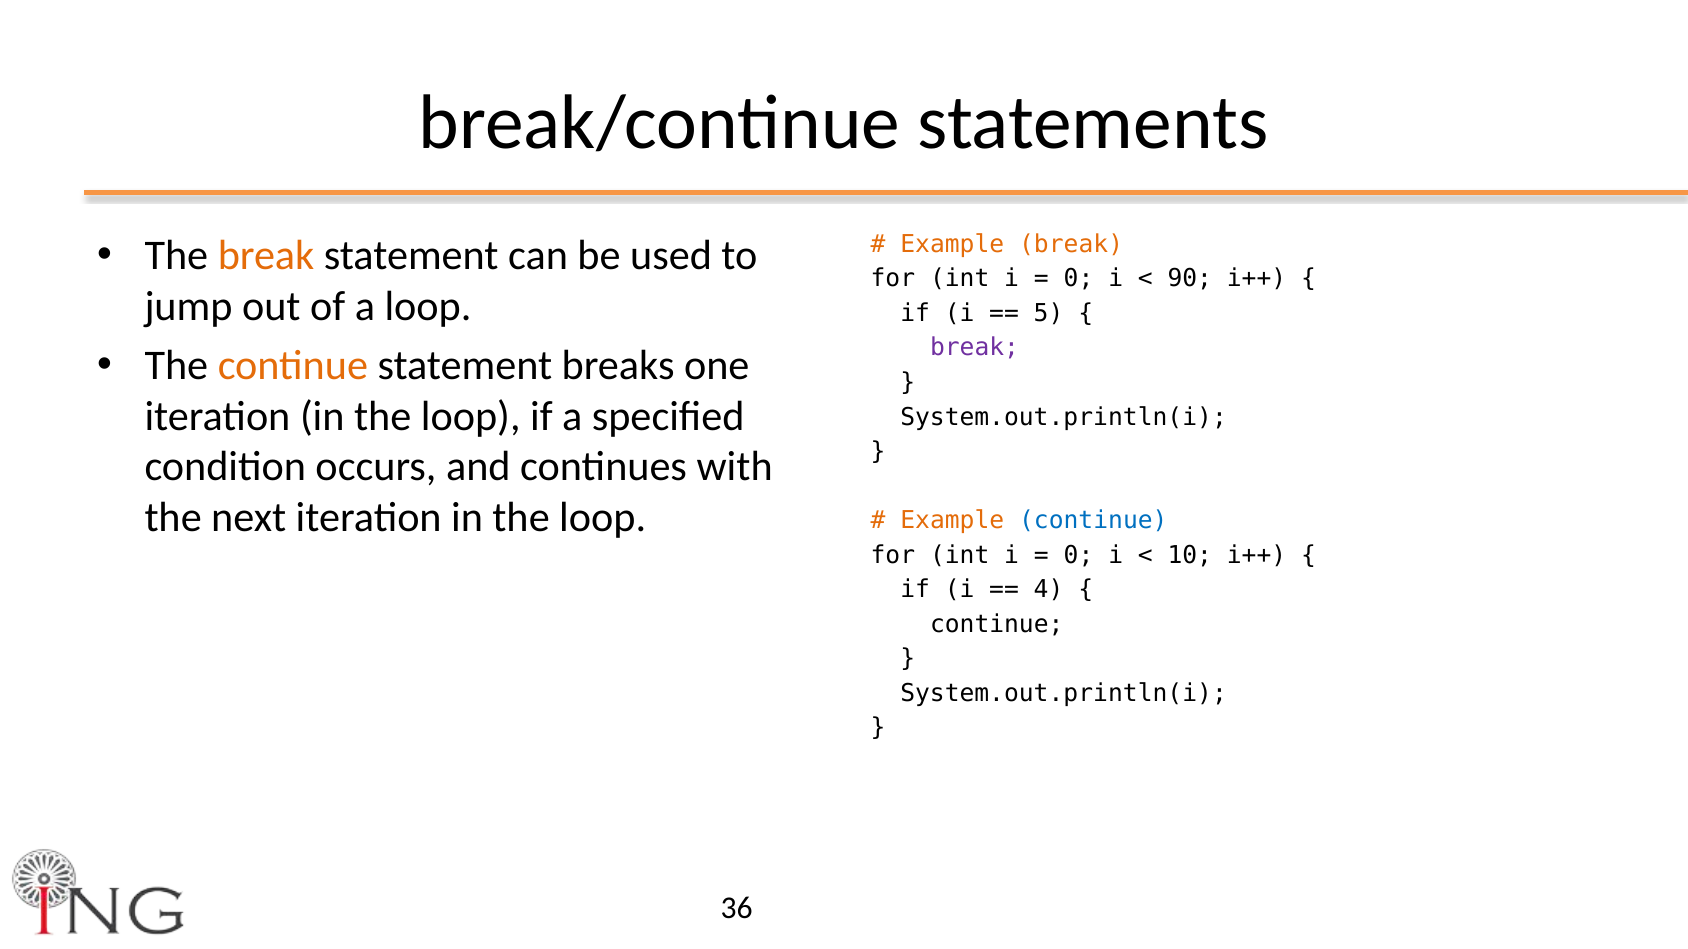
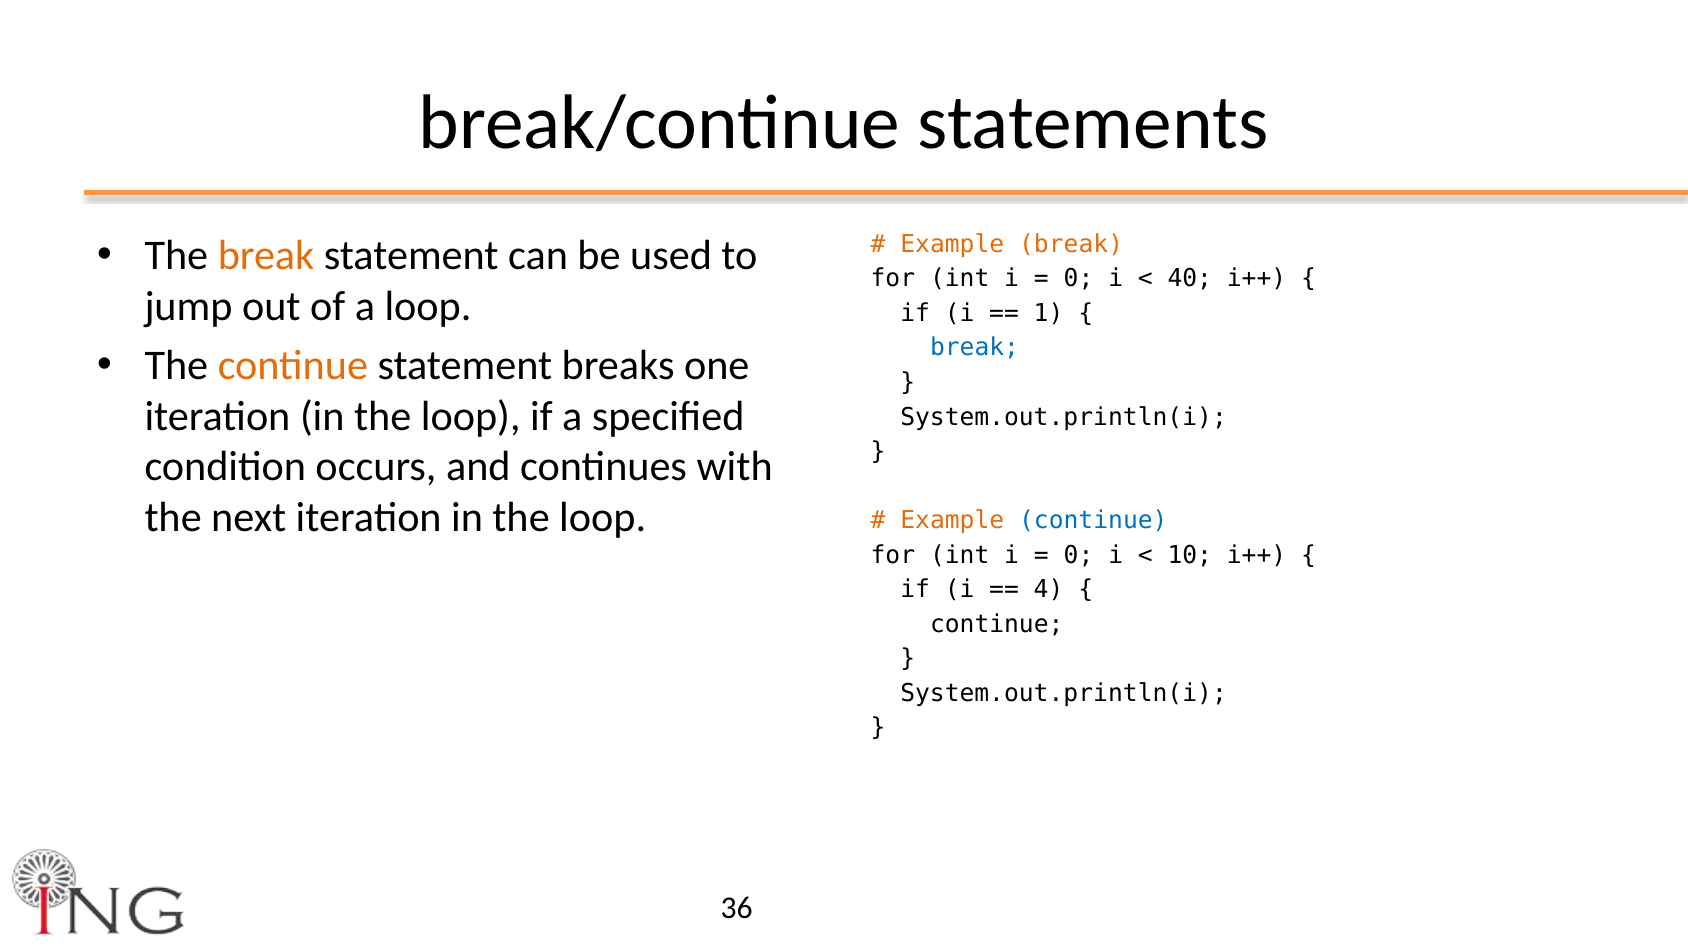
90: 90 -> 40
5: 5 -> 1
break at (975, 348) colour: purple -> blue
